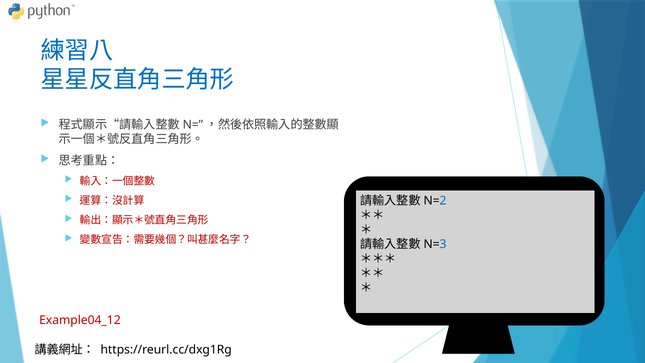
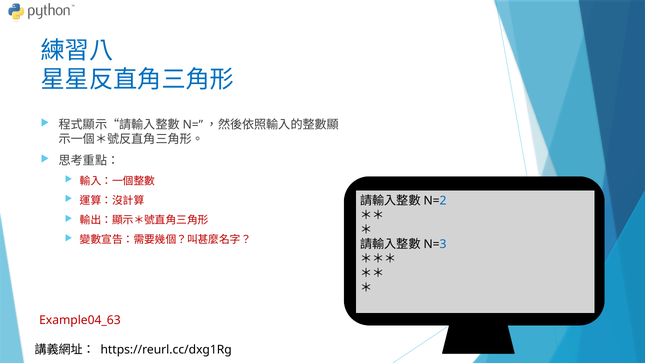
Example04_12: Example04_12 -> Example04_63
